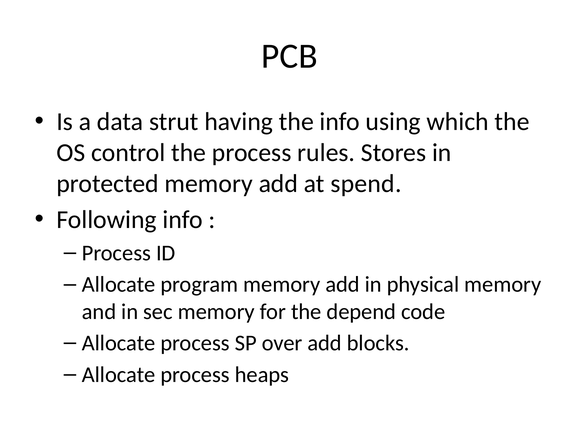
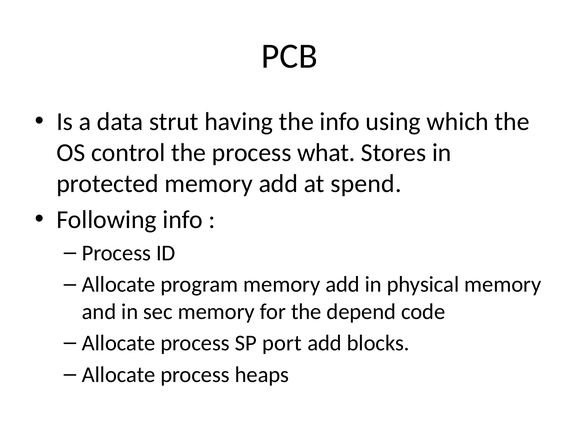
rules: rules -> what
over: over -> port
